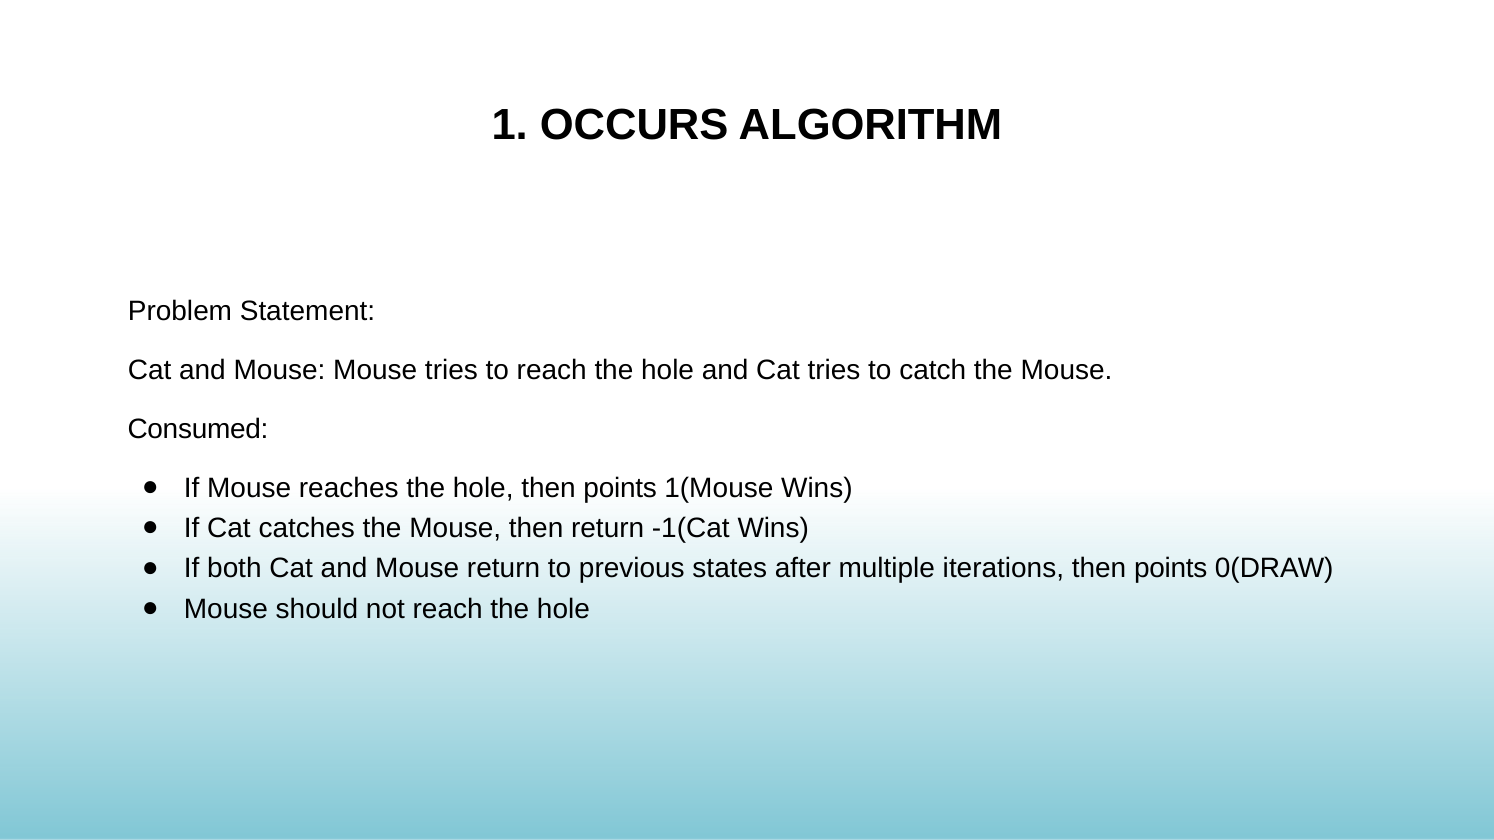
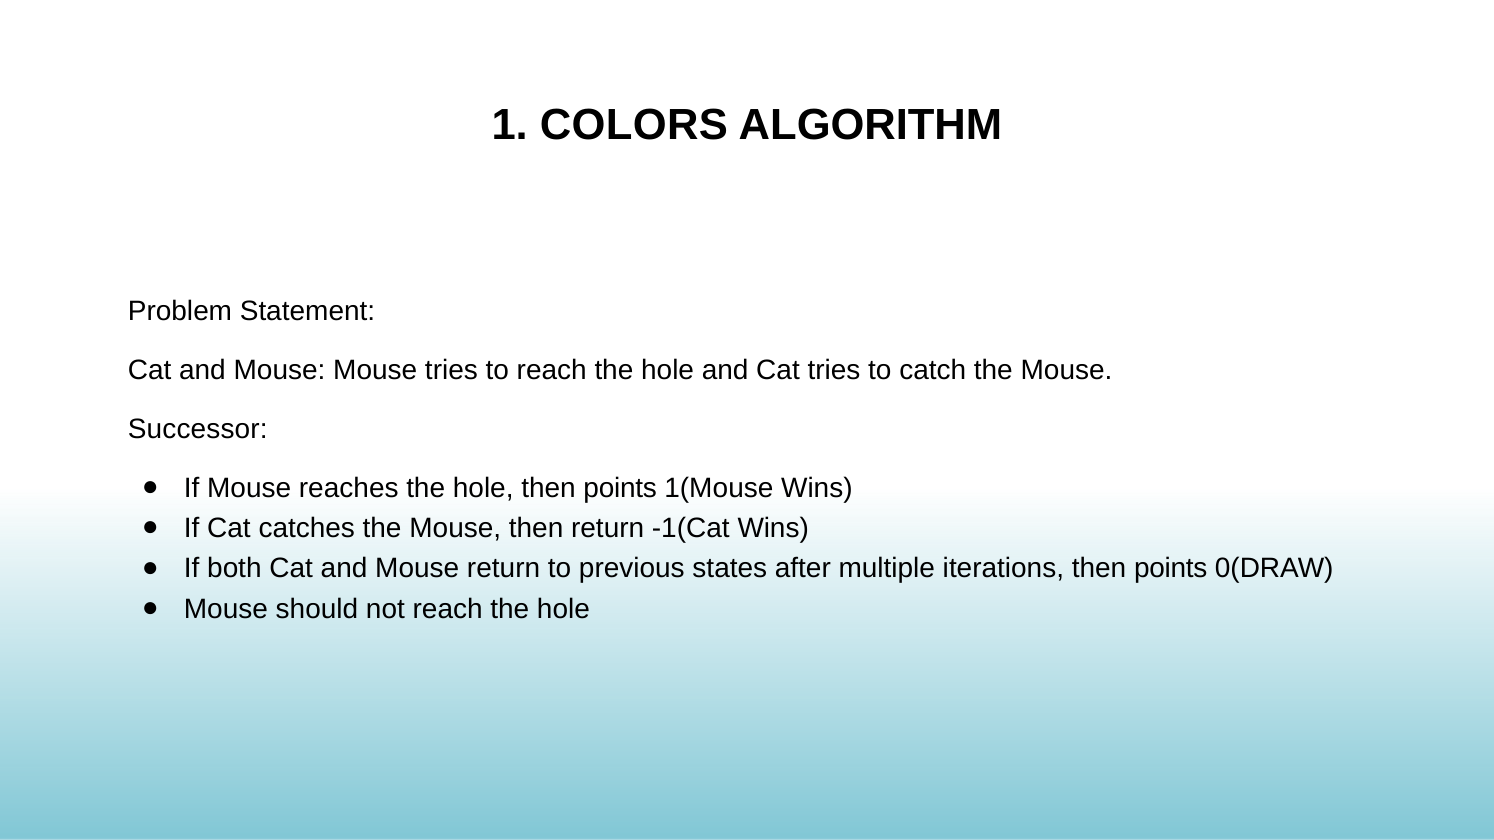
OCCURS: OCCURS -> COLORS
Consumed: Consumed -> Successor
